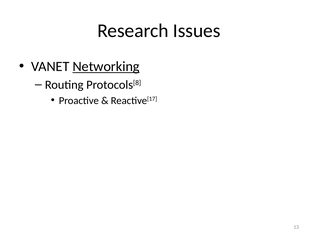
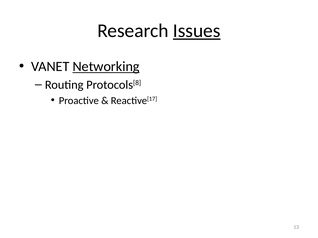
Issues underline: none -> present
